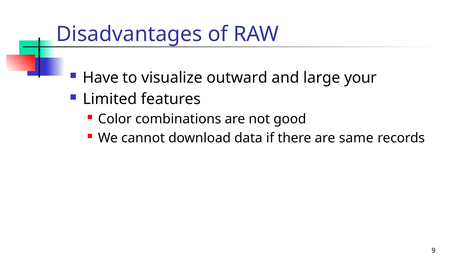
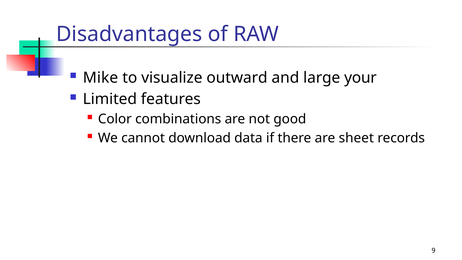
Have: Have -> Mike
same: same -> sheet
